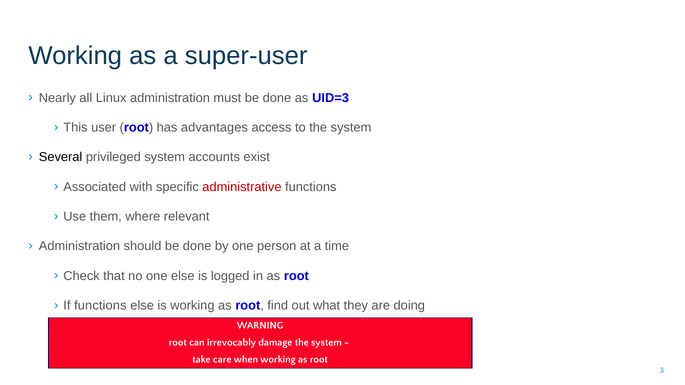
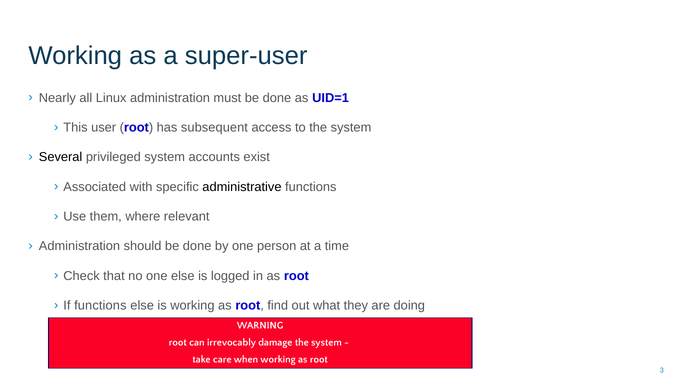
UID=3: UID=3 -> UID=1
advantages: advantages -> subsequent
administrative colour: red -> black
